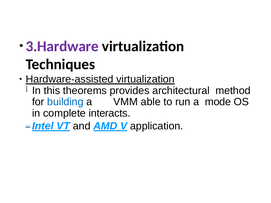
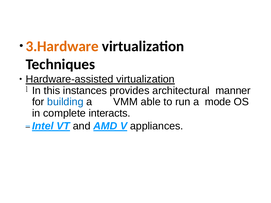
3.Hardware colour: purple -> orange
theorems: theorems -> instances
method: method -> manner
application: application -> appliances
